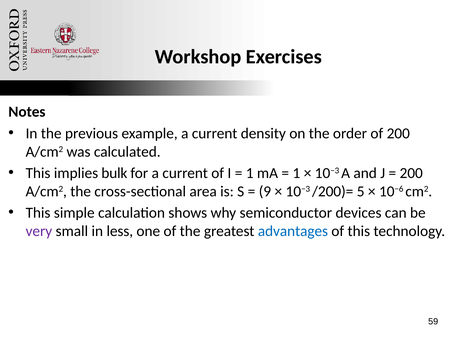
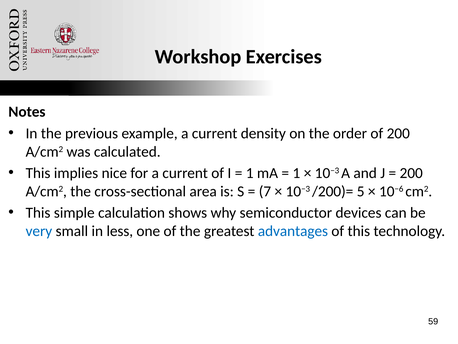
bulk: bulk -> nice
9: 9 -> 7
very colour: purple -> blue
